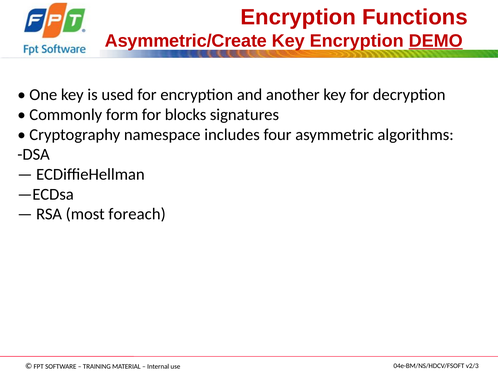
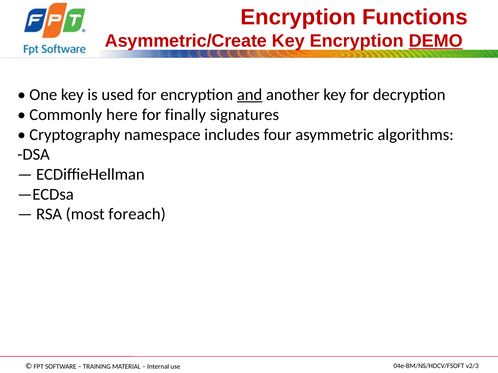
and underline: none -> present
form: form -> here
blocks: blocks -> finally
